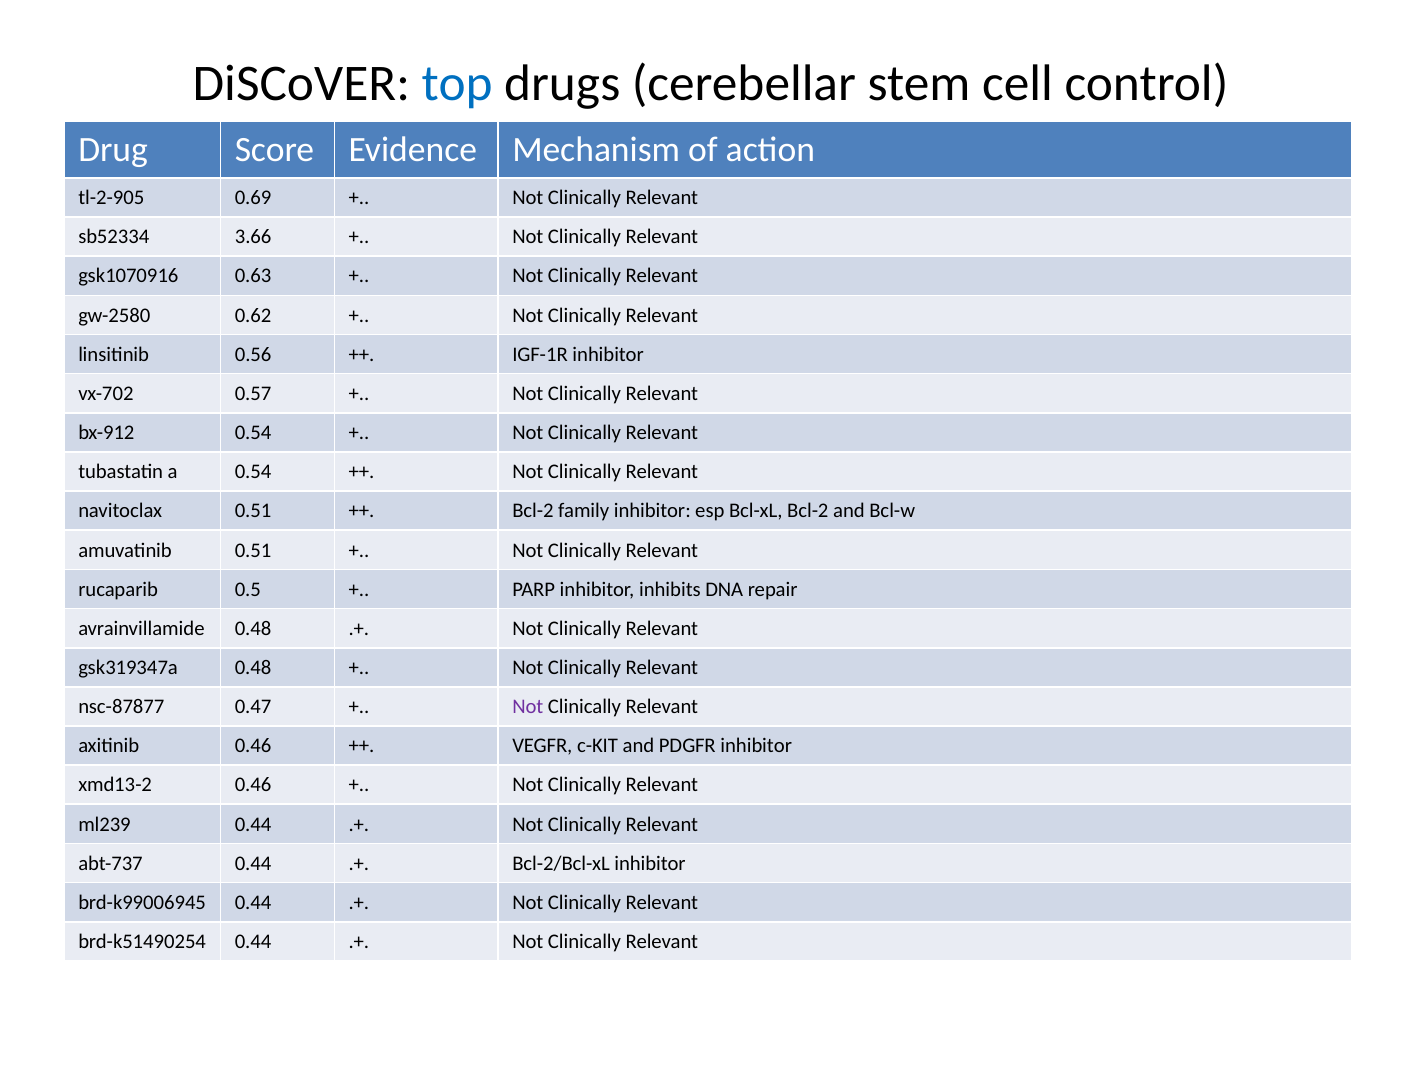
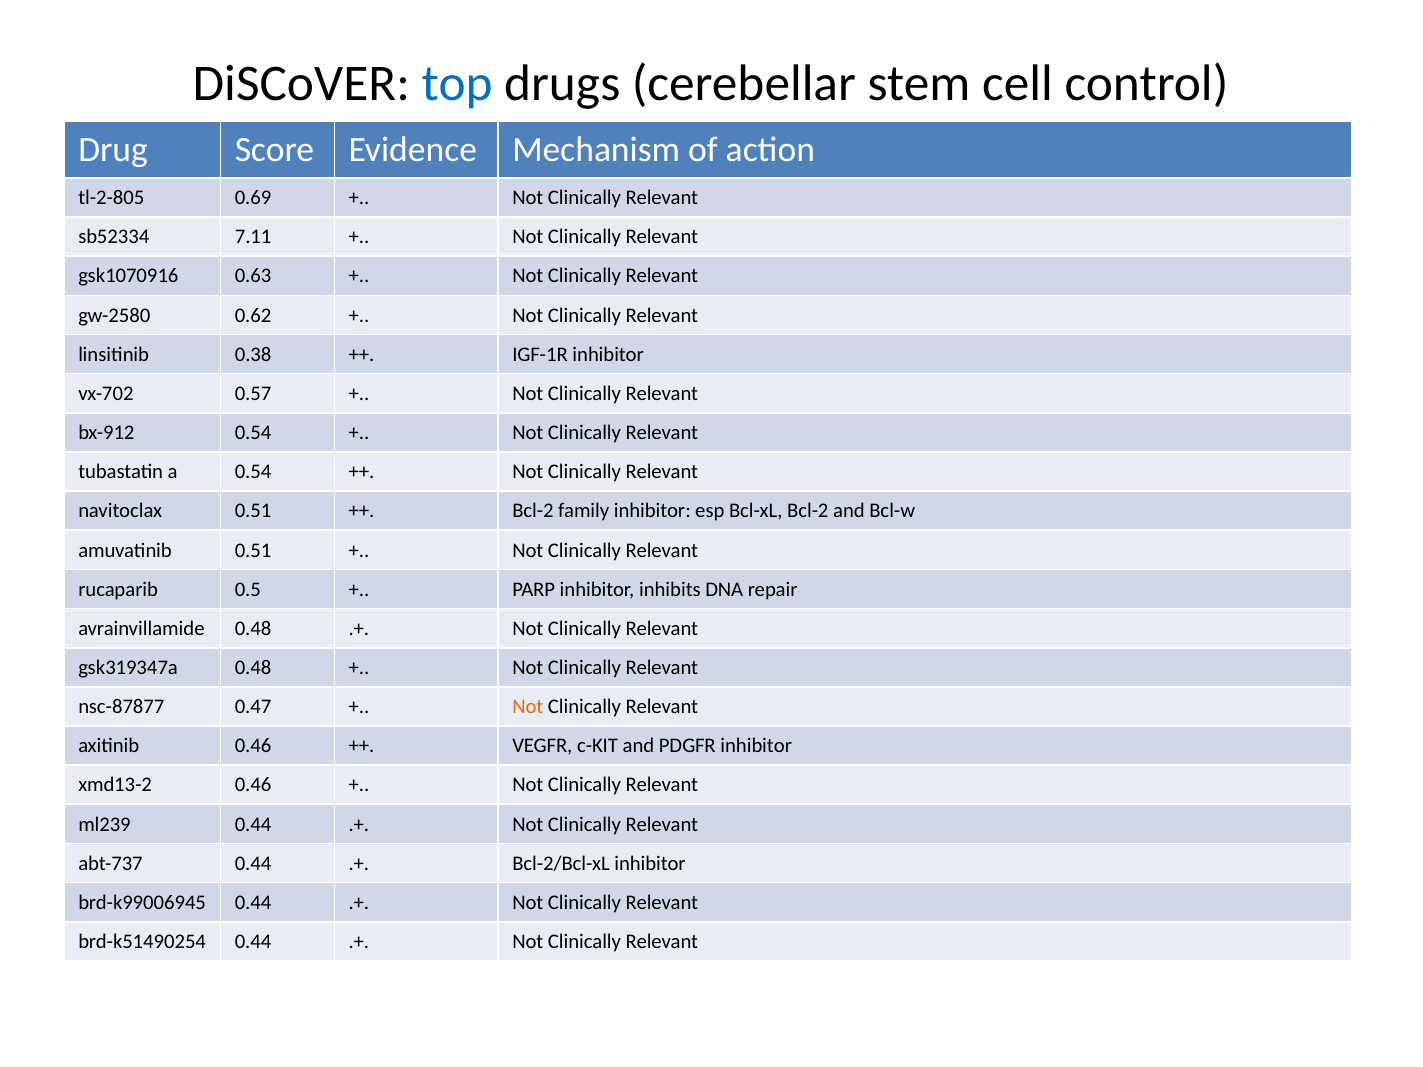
tl-2-905: tl-2-905 -> tl-2-805
3.66: 3.66 -> 7.11
0.56: 0.56 -> 0.38
Not at (528, 707) colour: purple -> orange
